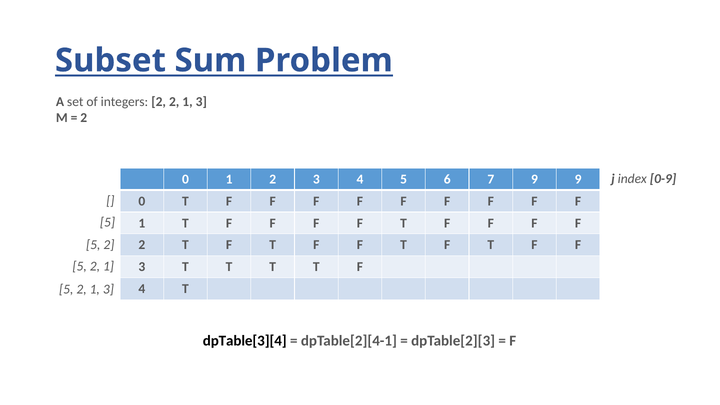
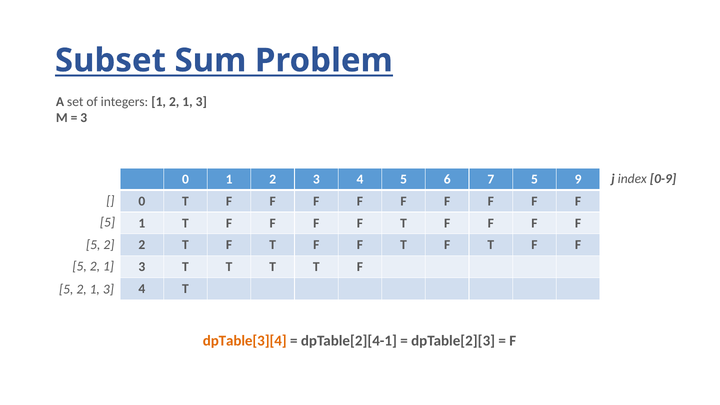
integers 2: 2 -> 1
2 at (84, 118): 2 -> 3
7 9: 9 -> 5
dpTable[3][4 colour: black -> orange
